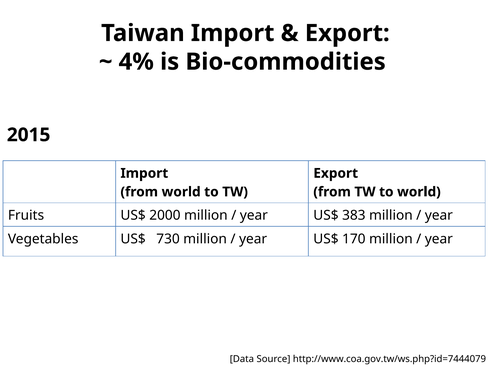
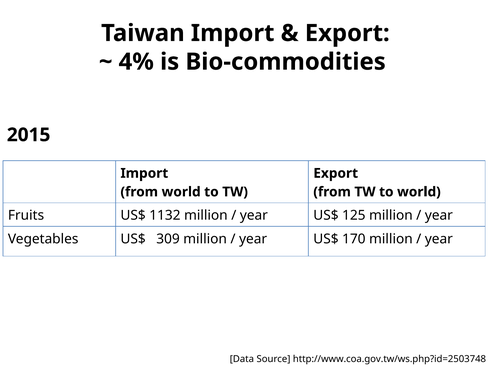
2000: 2000 -> 1132
383: 383 -> 125
730: 730 -> 309
http://www.coa.gov.tw/ws.php?id=7444079: http://www.coa.gov.tw/ws.php?id=7444079 -> http://www.coa.gov.tw/ws.php?id=2503748
